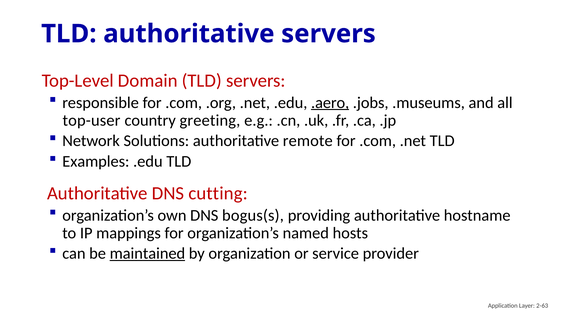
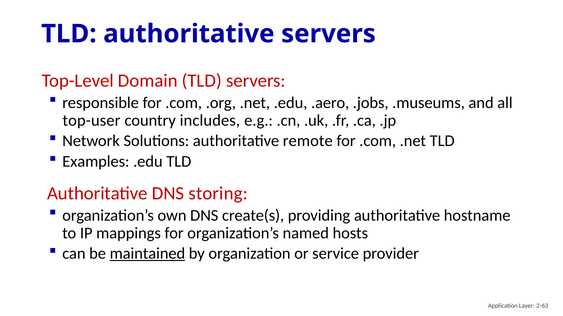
.aero underline: present -> none
greeting: greeting -> includes
cutting: cutting -> storing
bogus(s: bogus(s -> create(s
